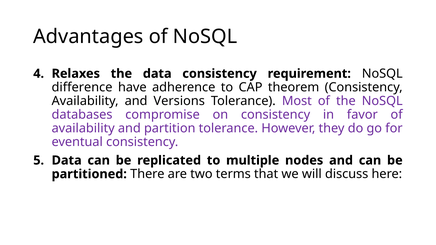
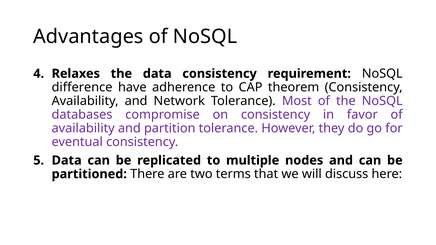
Versions: Versions -> Network
